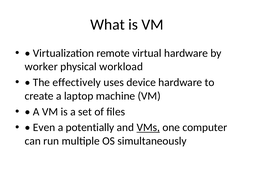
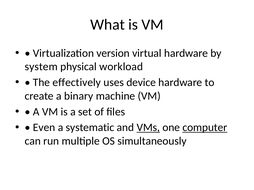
remote: remote -> version
worker: worker -> system
laptop: laptop -> binary
potentially: potentially -> systematic
computer underline: none -> present
